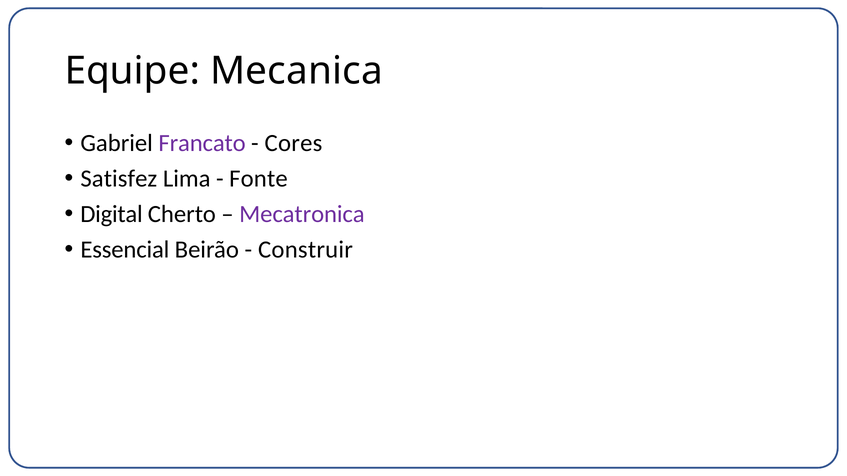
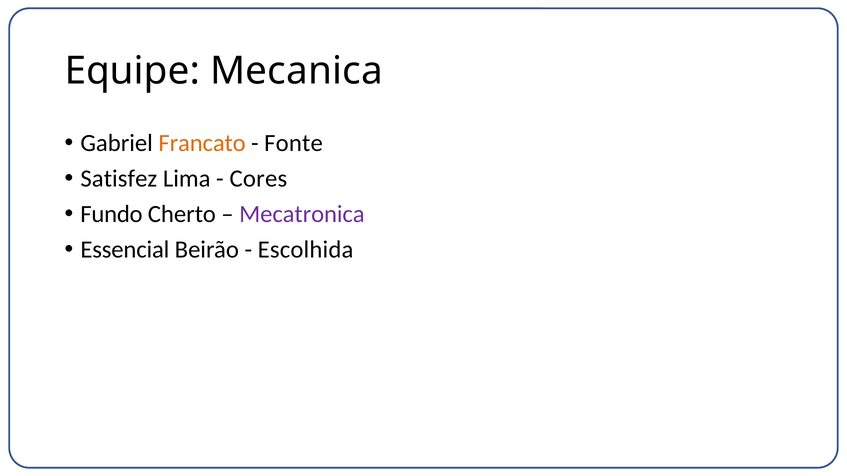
Francato colour: purple -> orange
Cores: Cores -> Fonte
Fonte: Fonte -> Cores
Digital: Digital -> Fundo
Construir: Construir -> Escolhida
